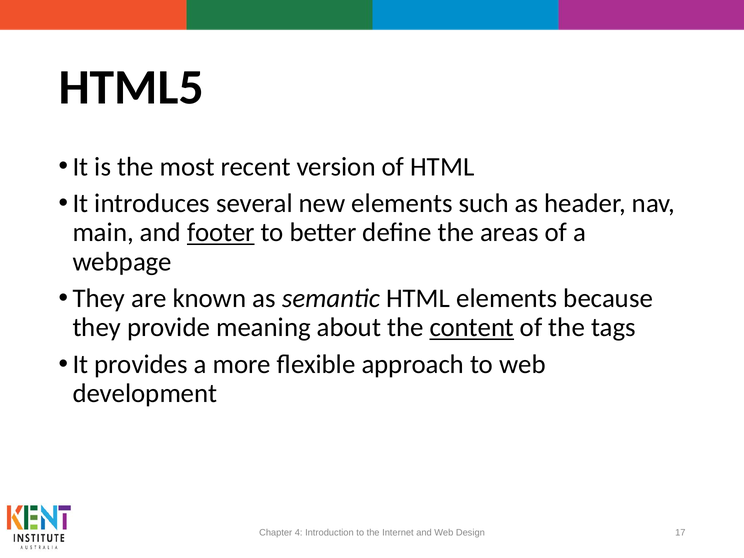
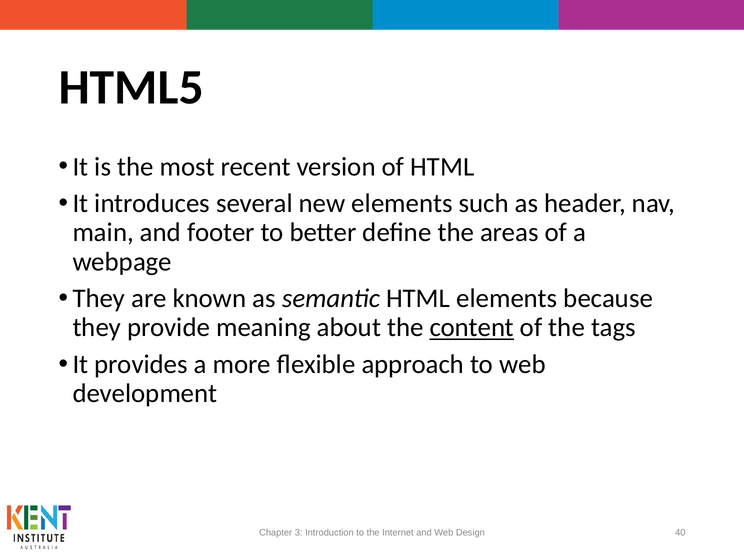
footer underline: present -> none
4: 4 -> 3
17: 17 -> 40
